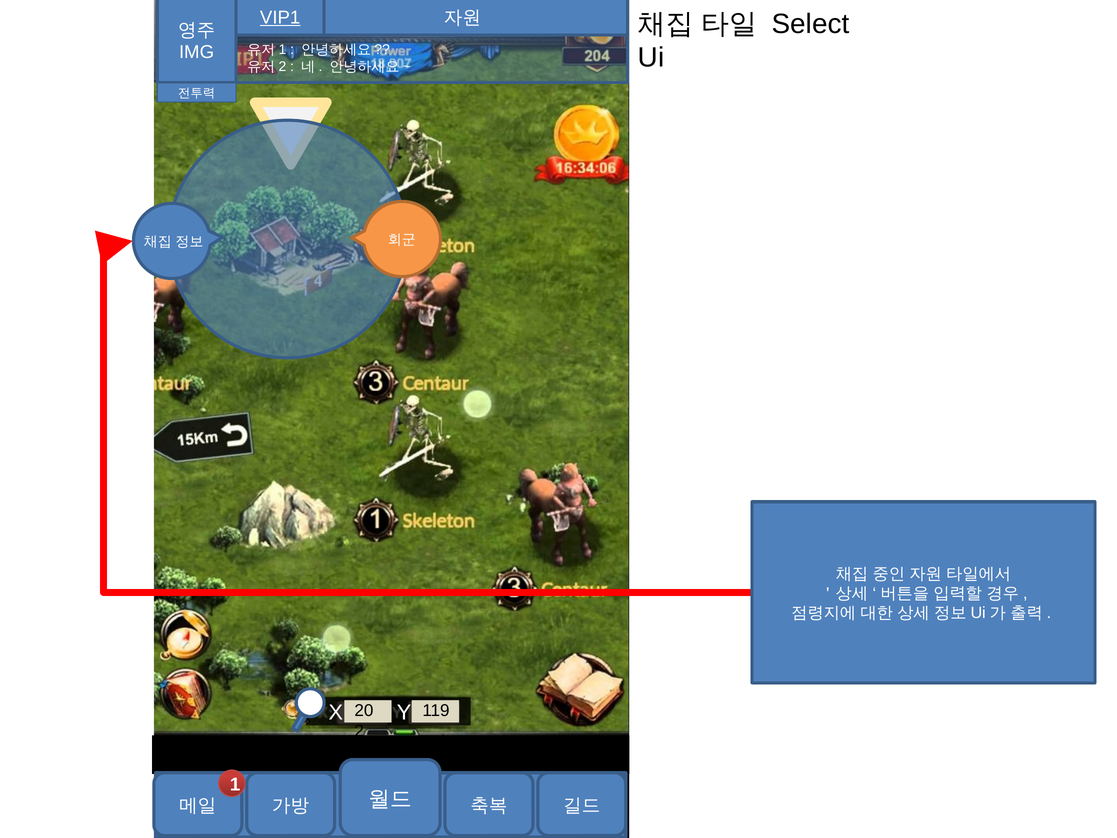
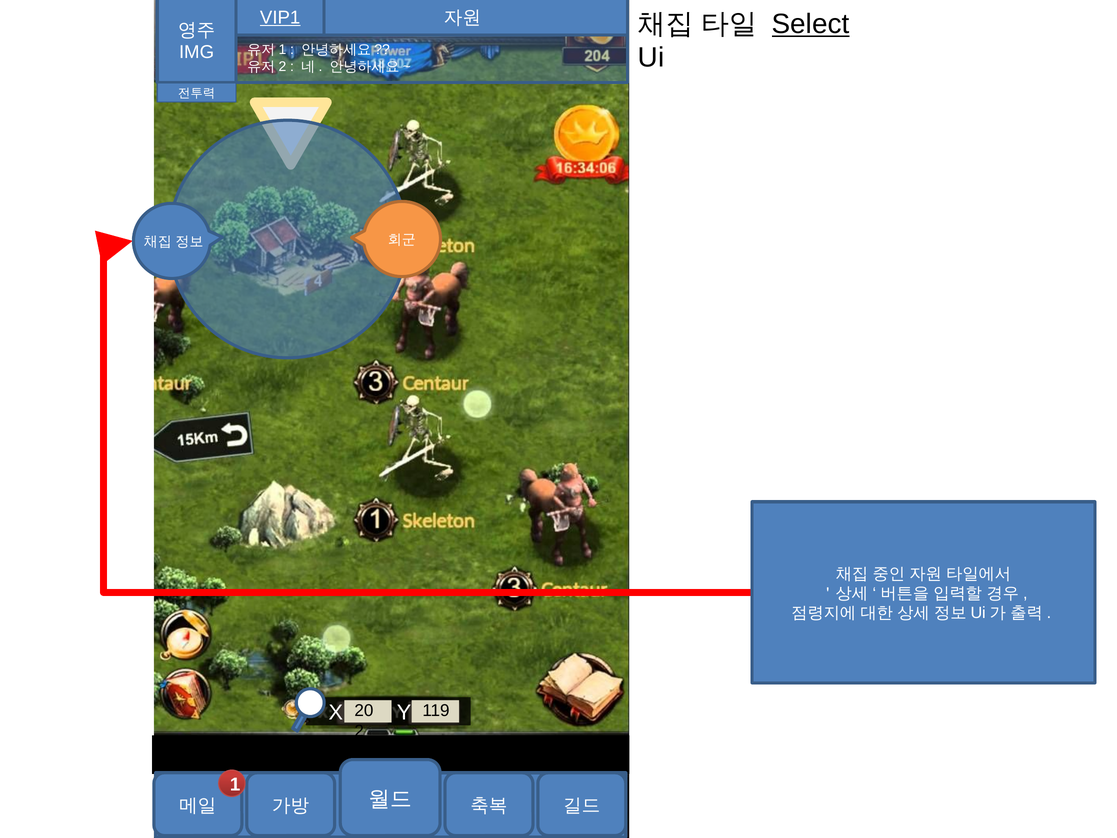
Select underline: none -> present
